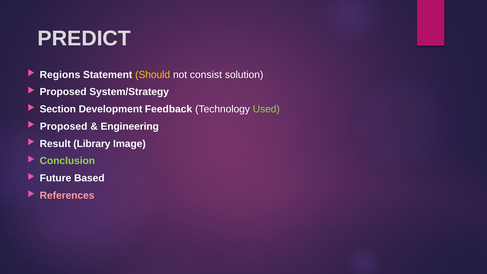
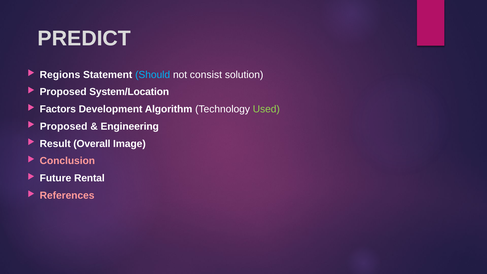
Should colour: yellow -> light blue
System/Strategy: System/Strategy -> System/Location
Section: Section -> Factors
Feedback: Feedback -> Algorithm
Library: Library -> Overall
Conclusion colour: light green -> pink
Based: Based -> Rental
